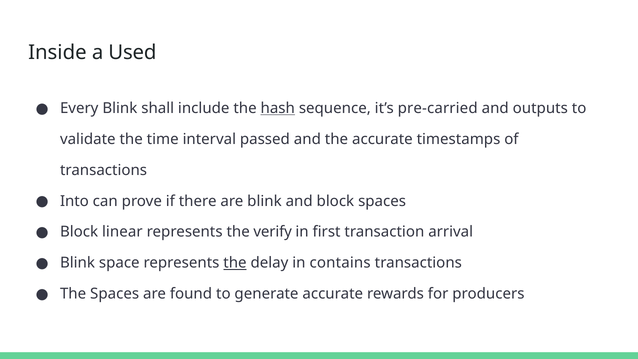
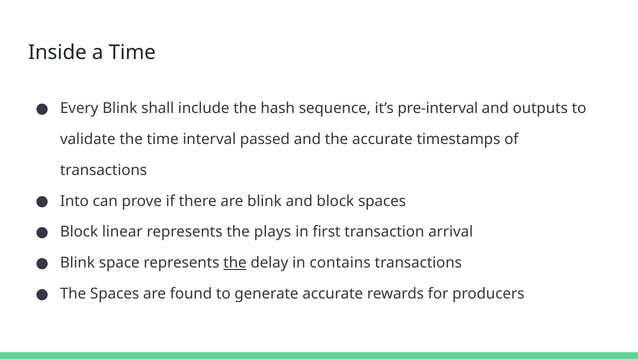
a Used: Used -> Time
hash underline: present -> none
pre-carried: pre-carried -> pre-interval
verify: verify -> plays
